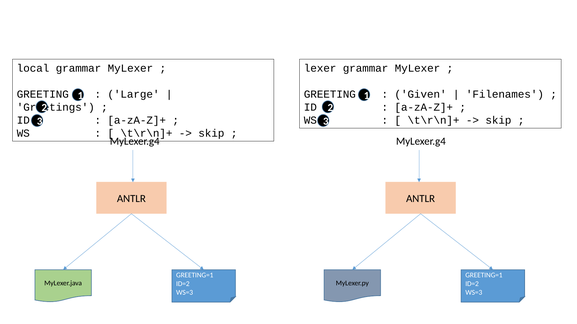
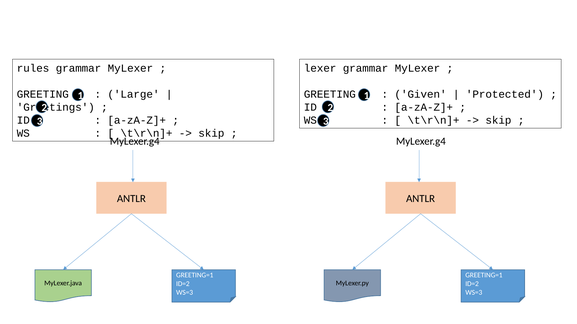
local: local -> rules
Filenames: Filenames -> Protected
